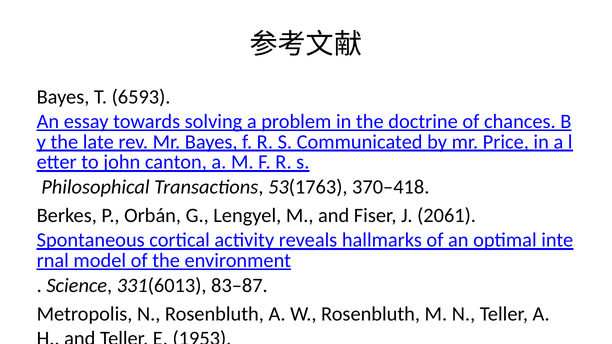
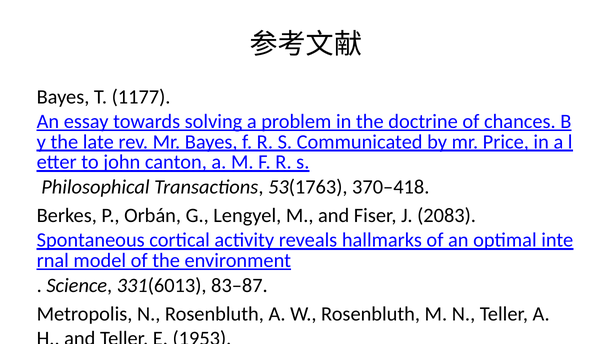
6593: 6593 -> 1177
2061: 2061 -> 2083
